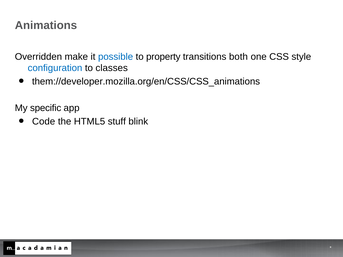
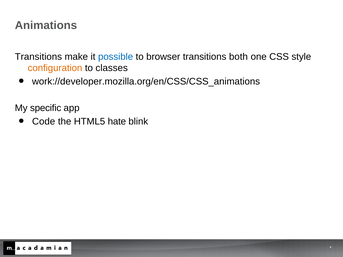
Overridden at (38, 57): Overridden -> Transitions
property: property -> browser
configuration colour: blue -> orange
them://developer.mozilla.org/en/CSS/CSS_animations: them://developer.mozilla.org/en/CSS/CSS_animations -> work://developer.mozilla.org/en/CSS/CSS_animations
stuff: stuff -> hate
